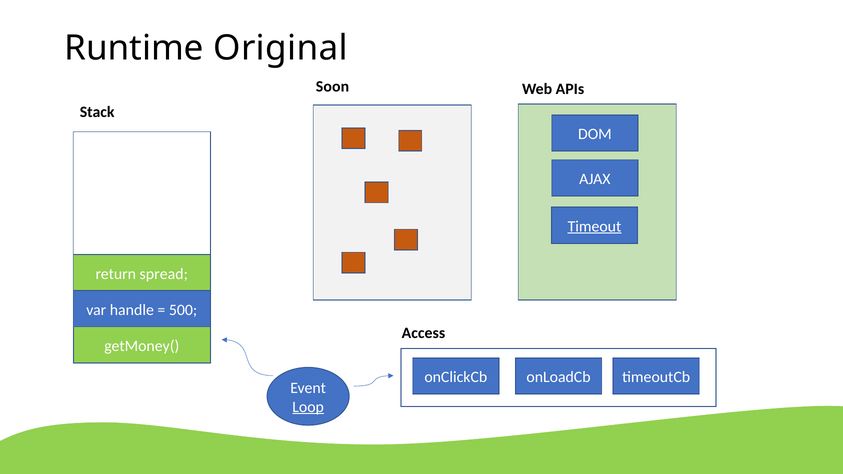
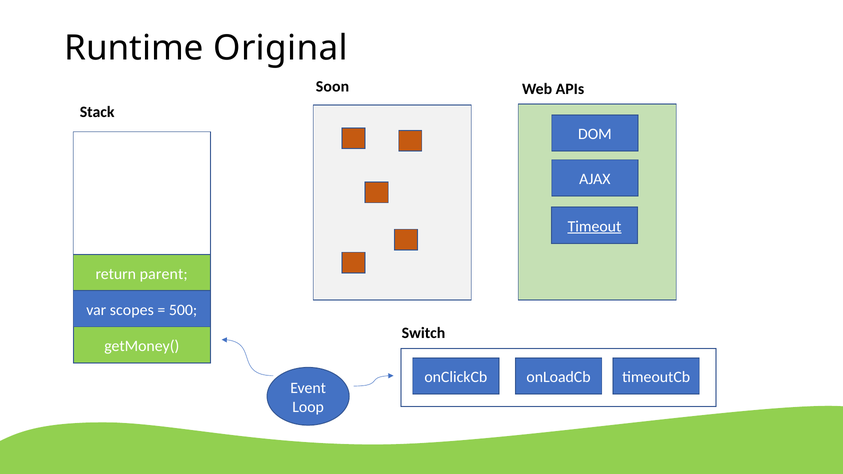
spread: spread -> parent
handle: handle -> scopes
Access: Access -> Switch
Loop underline: present -> none
